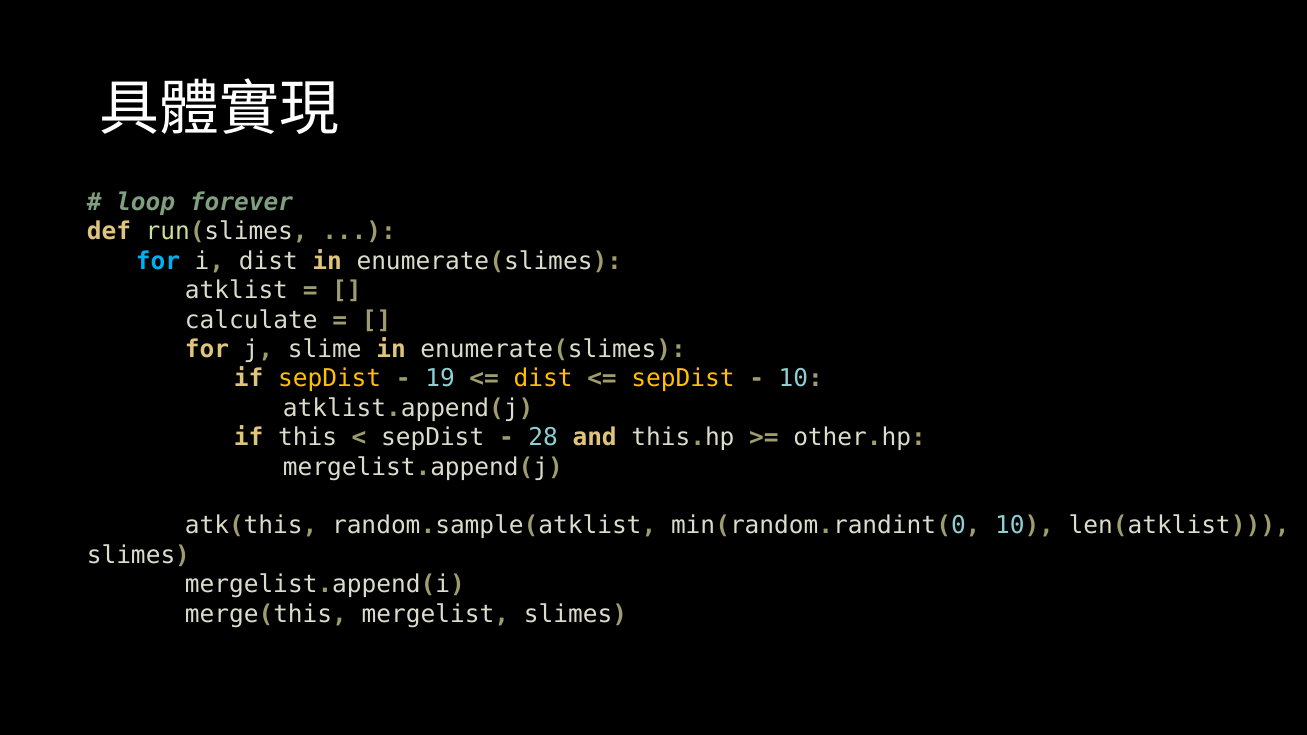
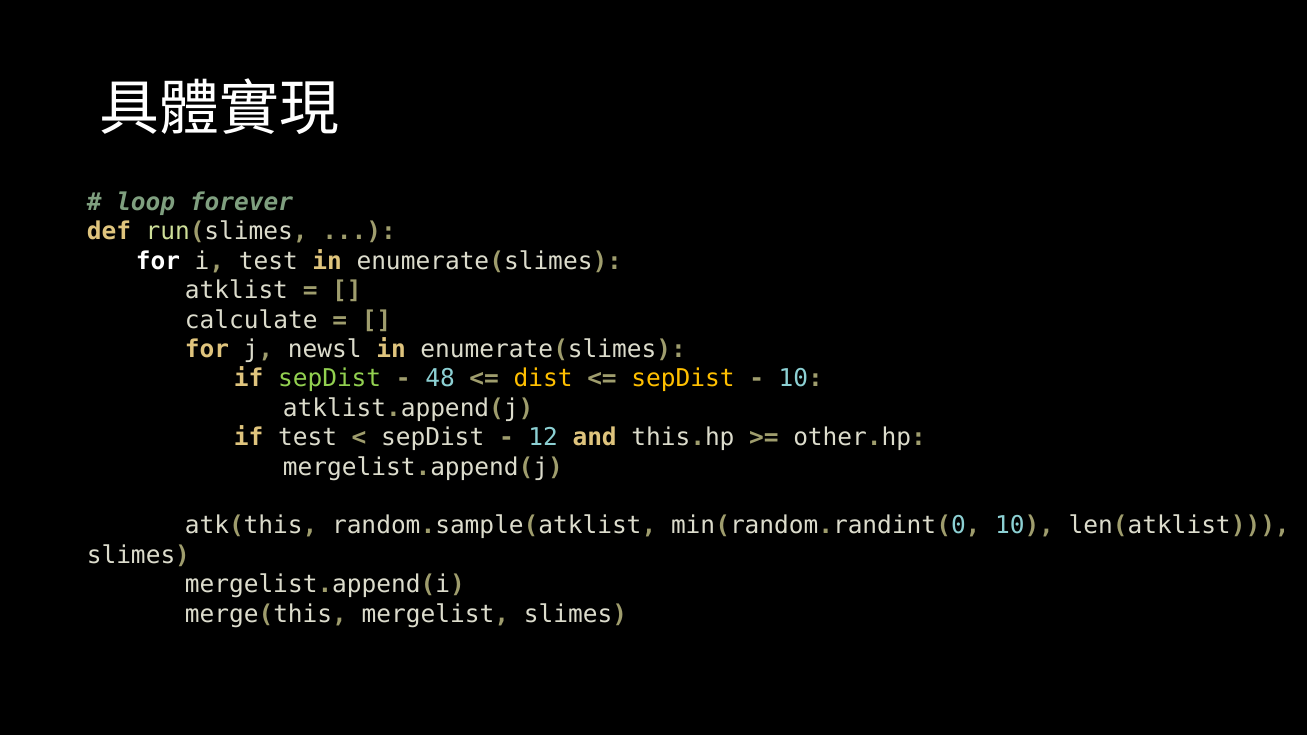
for at (158, 261) colour: light blue -> white
i dist: dist -> test
slime: slime -> newsl
sepDist at (330, 379) colour: yellow -> light green
19: 19 -> 48
if this: this -> test
28: 28 -> 12
